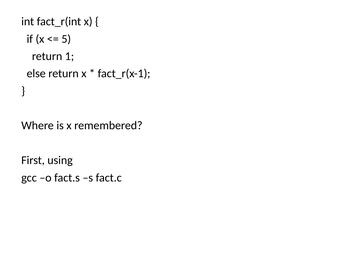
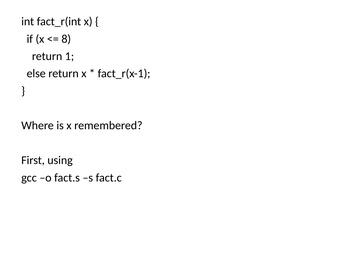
5: 5 -> 8
